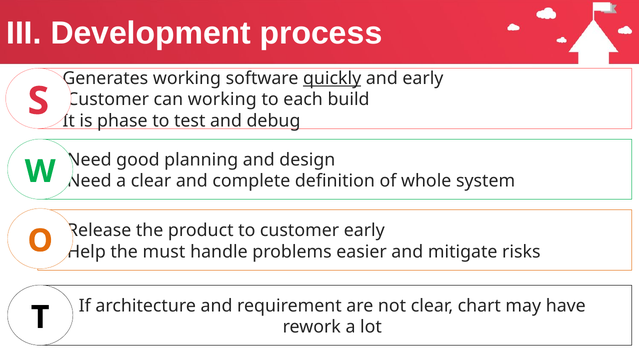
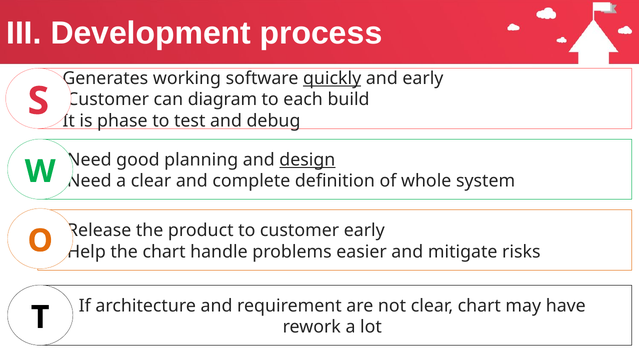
can working: working -> diagram
design underline: none -> present
the must: must -> chart
